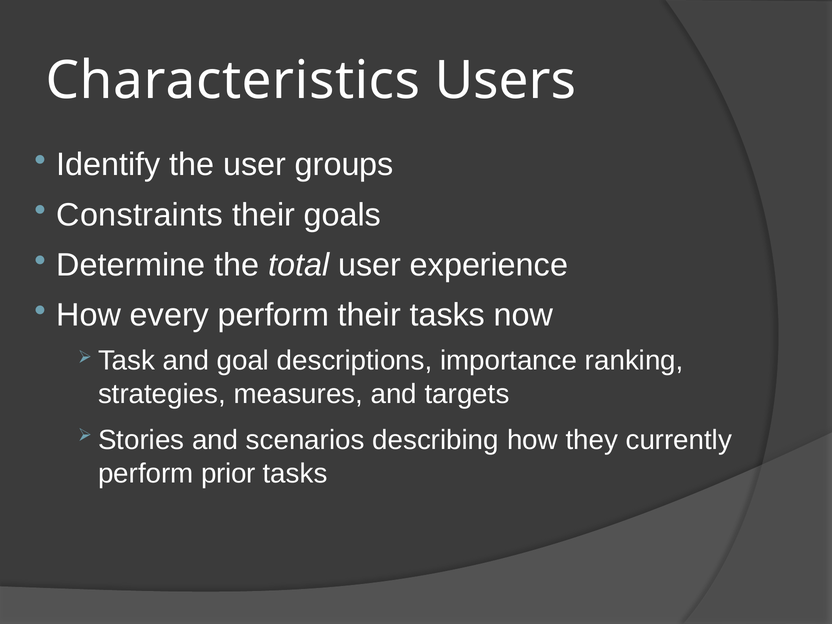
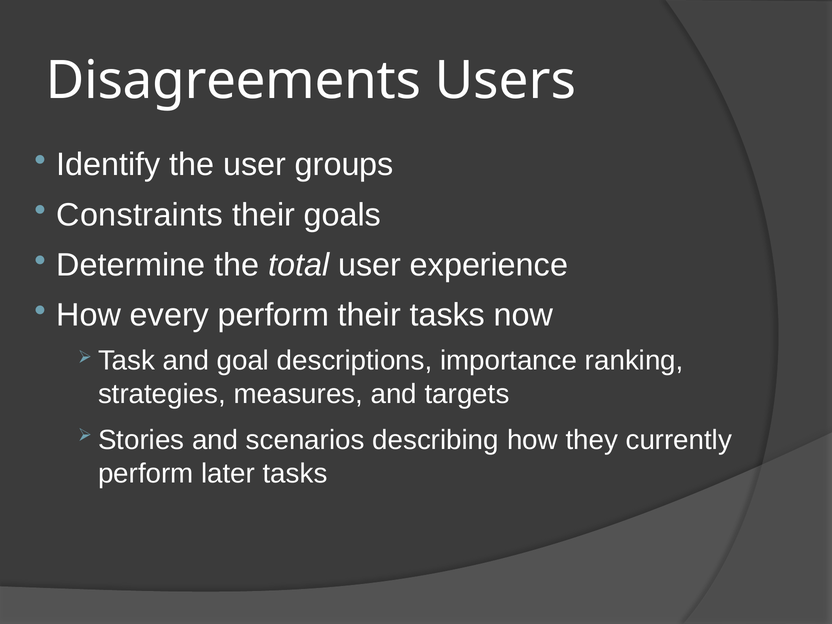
Characteristics: Characteristics -> Disagreements
prior: prior -> later
